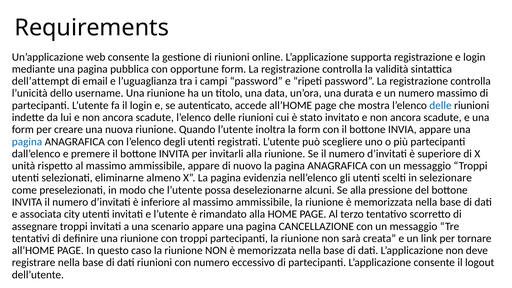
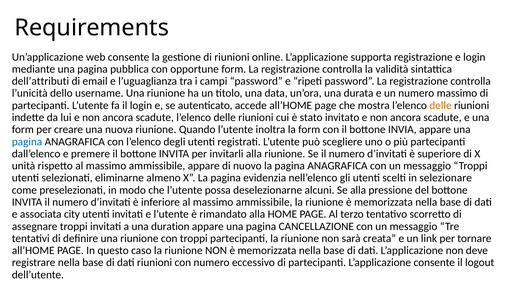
dell’attempt: dell’attempt -> dell’attributi
delle at (440, 105) colour: blue -> orange
scenario: scenario -> duration
